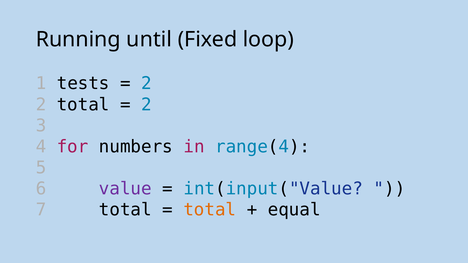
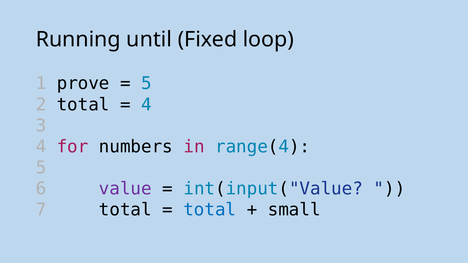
tests: tests -> prove
2 at (147, 84): 2 -> 5
2 at (147, 105): 2 -> 4
total at (210, 210) colour: orange -> blue
equal: equal -> small
